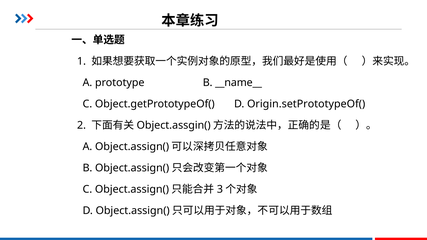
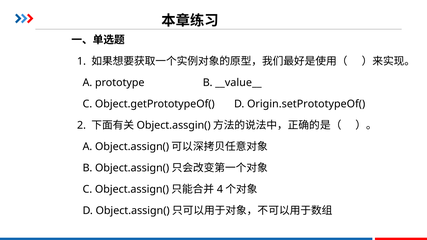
__name__: __name__ -> __value__
3: 3 -> 4
